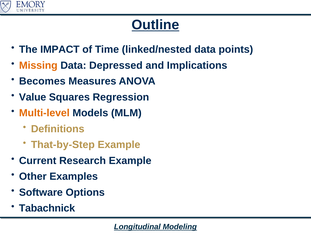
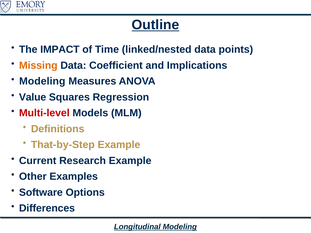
Depressed: Depressed -> Coefficient
Becomes at (42, 81): Becomes -> Modeling
Multi-level colour: orange -> red
Tabachnick: Tabachnick -> Differences
